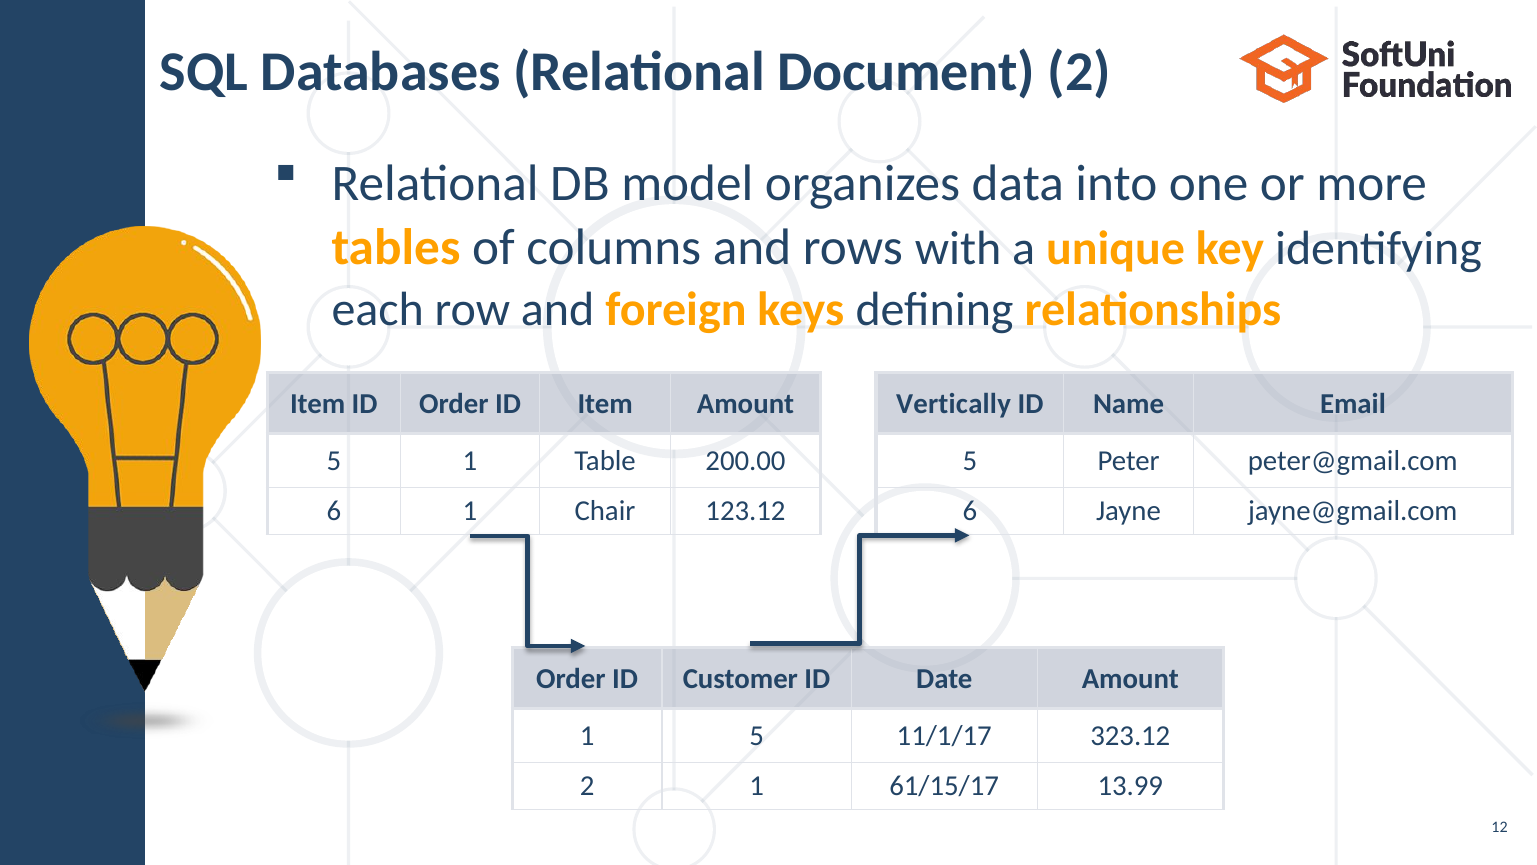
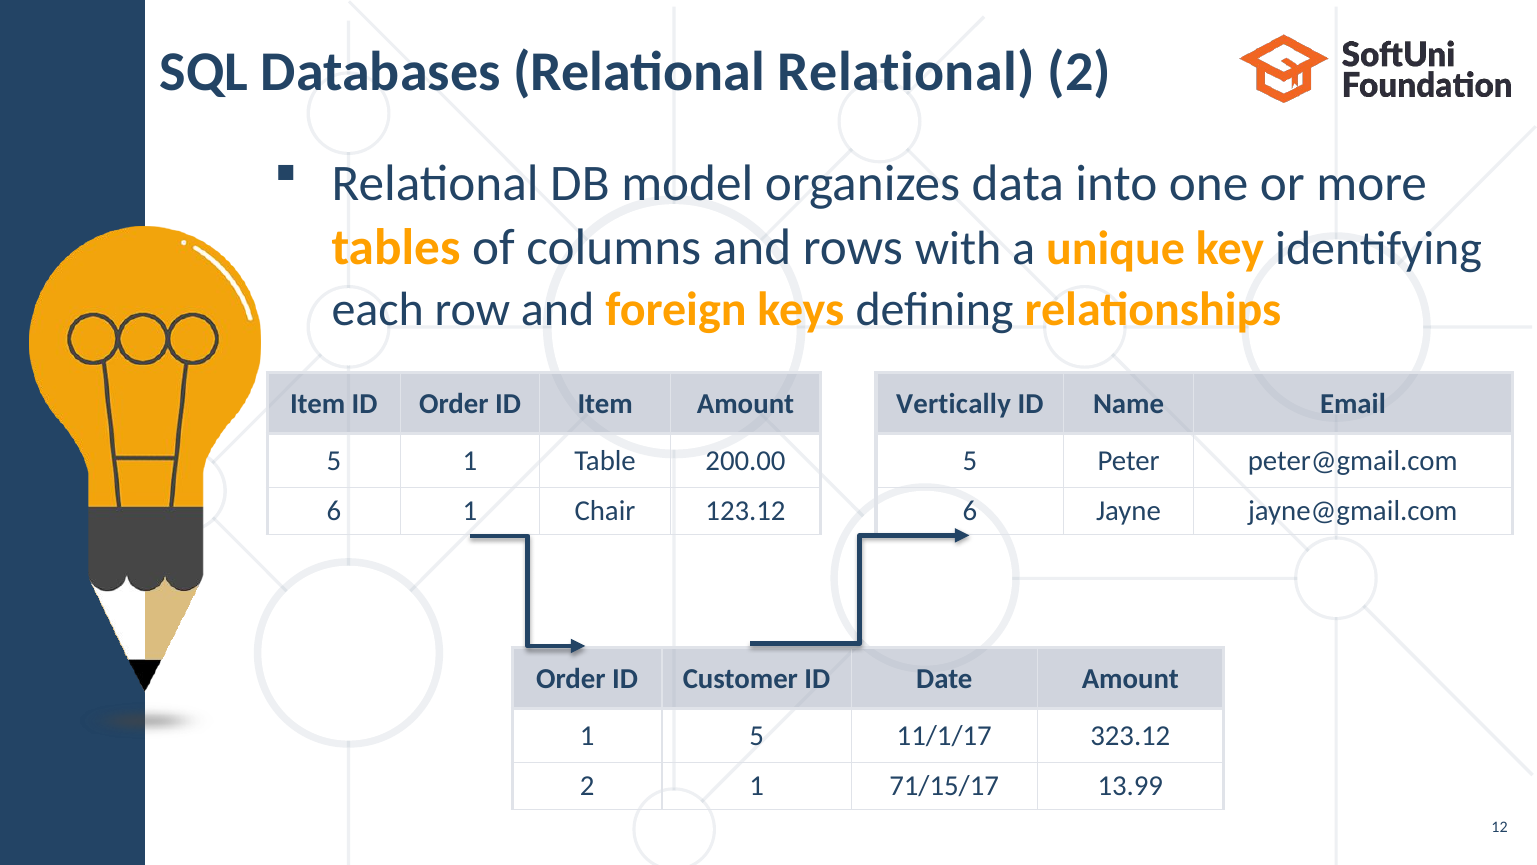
Relational Document: Document -> Relational
61/15/17: 61/15/17 -> 71/15/17
